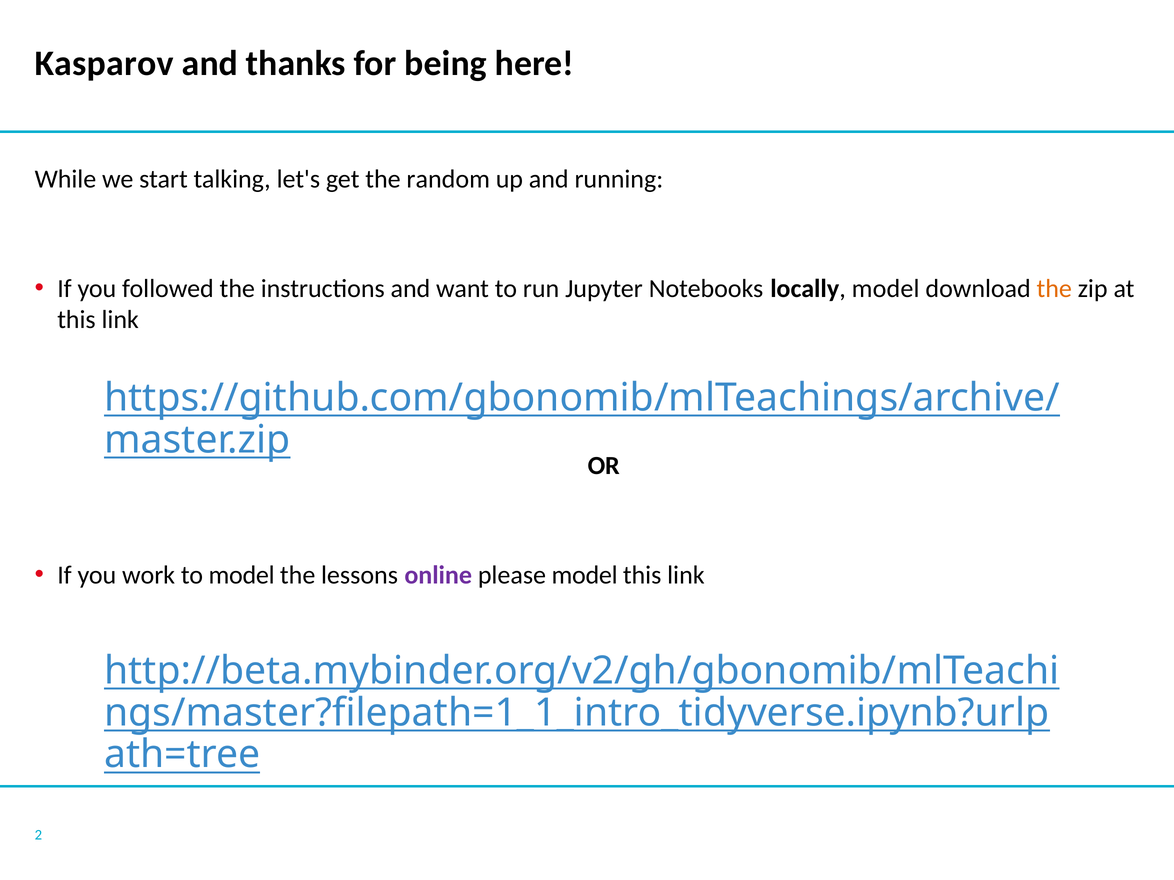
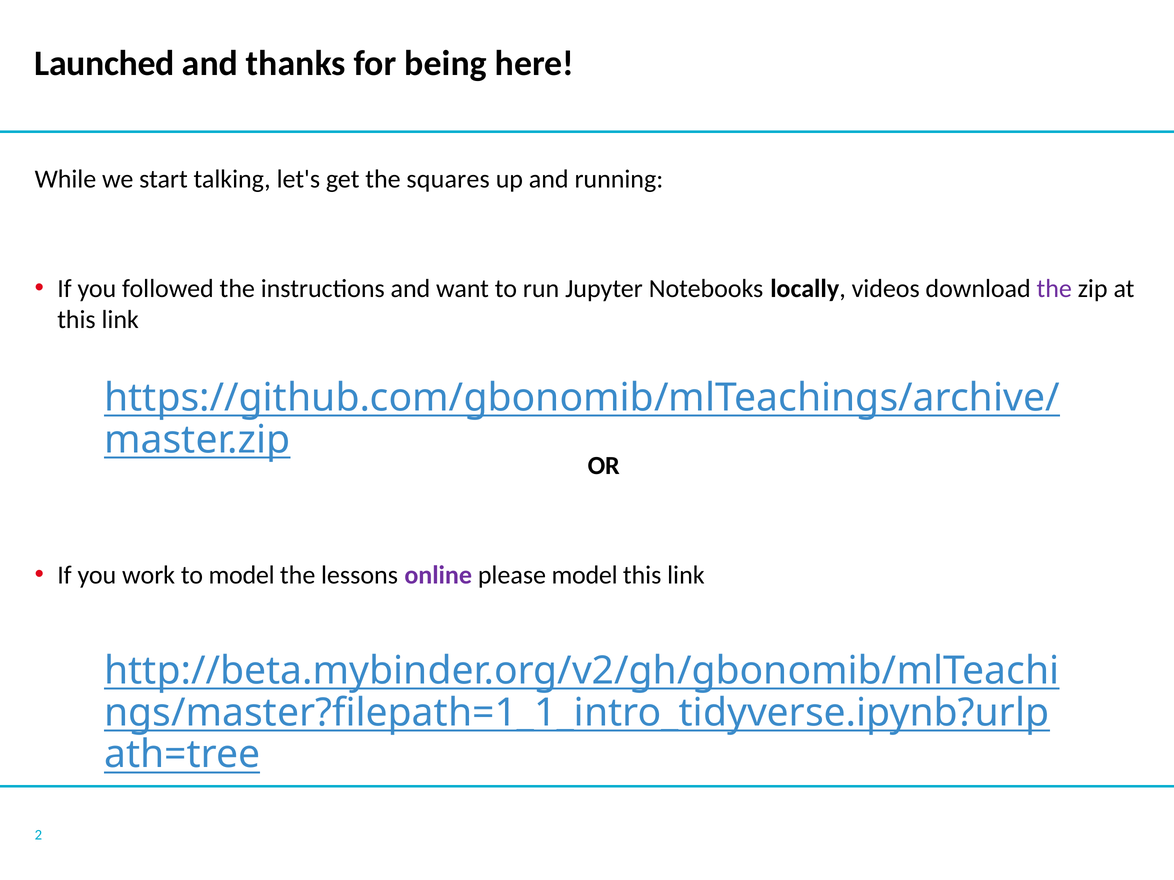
Kasparov: Kasparov -> Launched
random: random -> squares
locally model: model -> videos
the at (1054, 289) colour: orange -> purple
